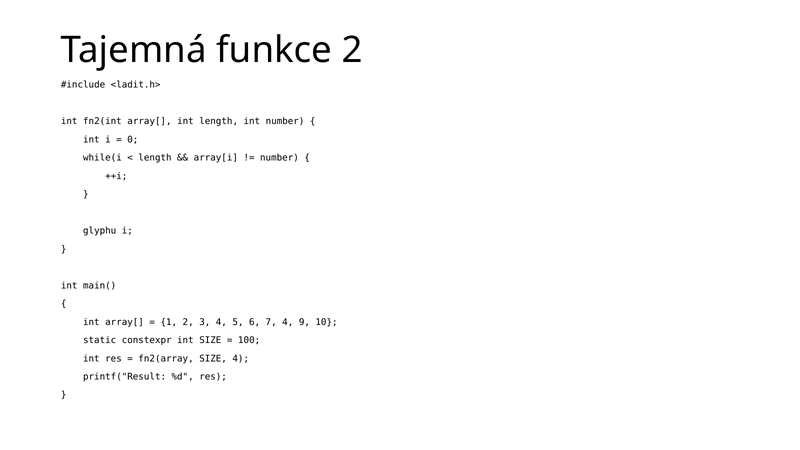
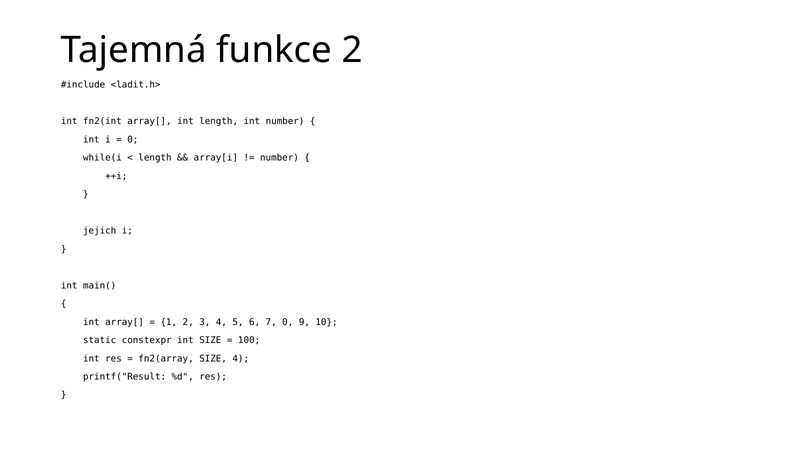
glyphu: glyphu -> jejich
7 4: 4 -> 0
